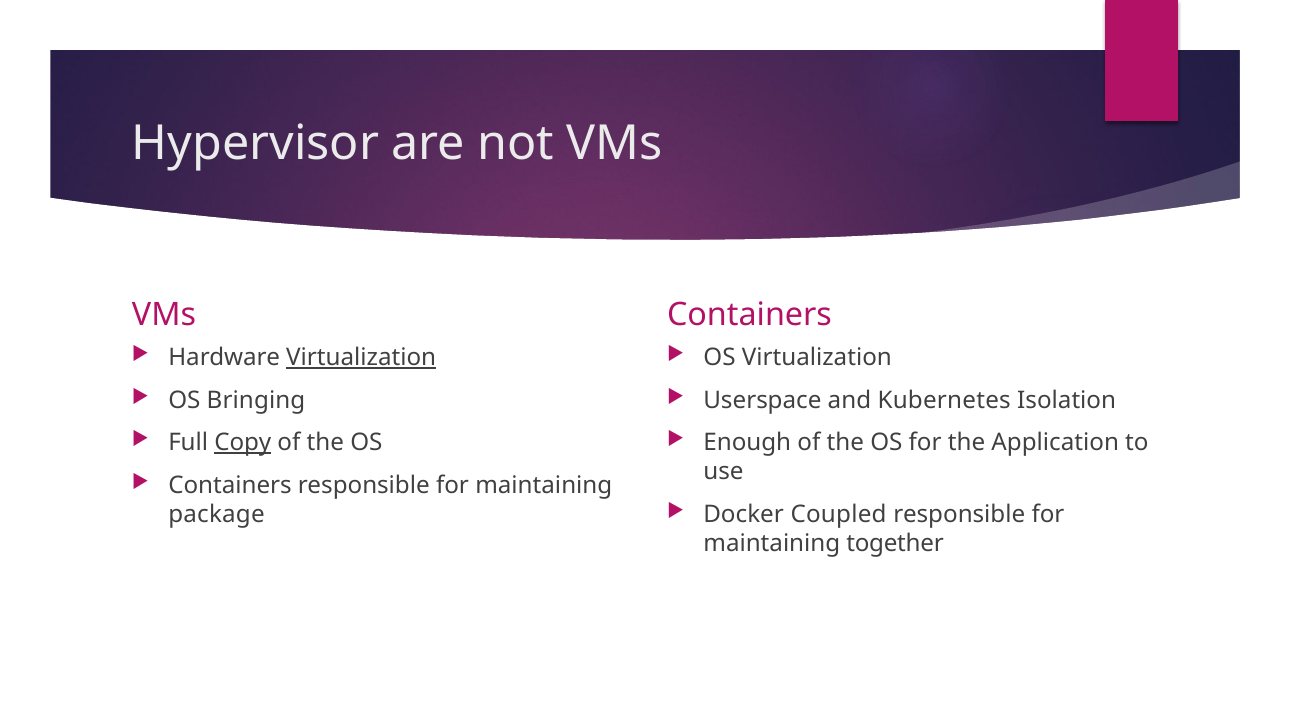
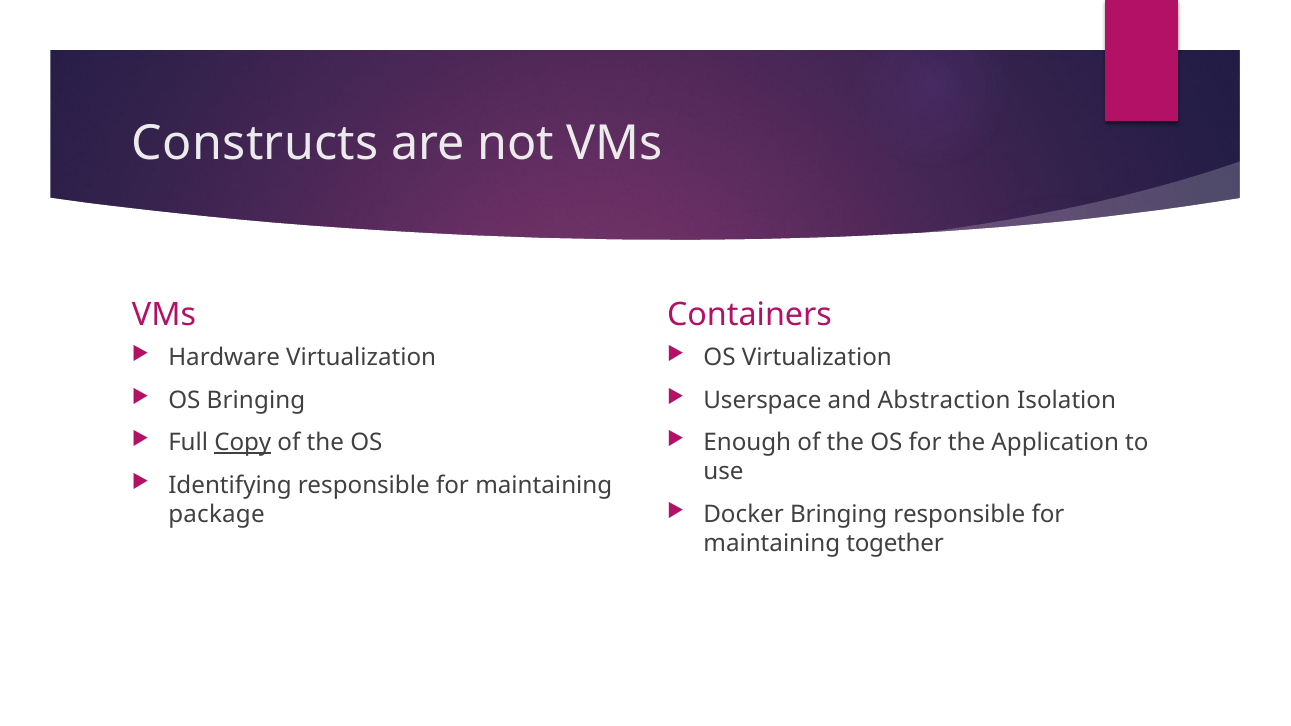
Hypervisor: Hypervisor -> Constructs
Virtualization at (361, 358) underline: present -> none
Kubernetes: Kubernetes -> Abstraction
Containers at (230, 485): Containers -> Identifying
Docker Coupled: Coupled -> Bringing
